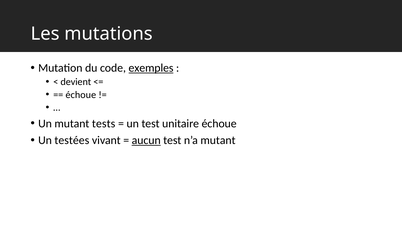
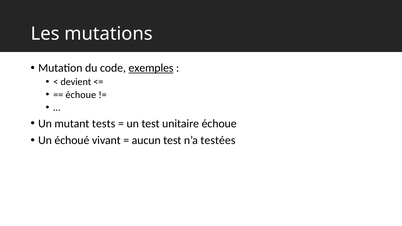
testées: testées -> échoué
aucun underline: present -> none
n’a mutant: mutant -> testées
